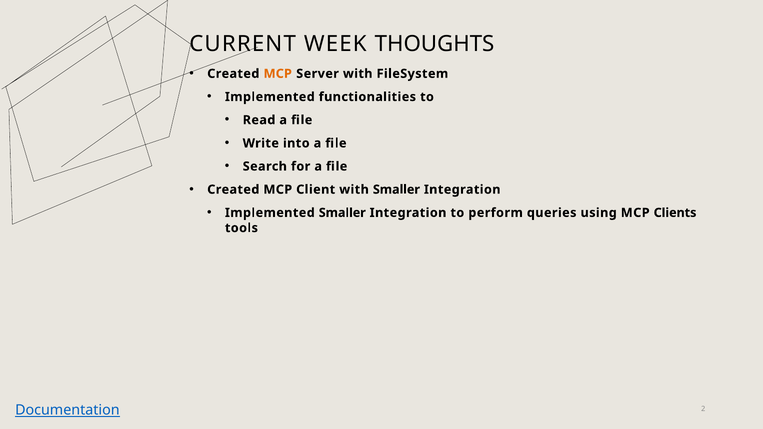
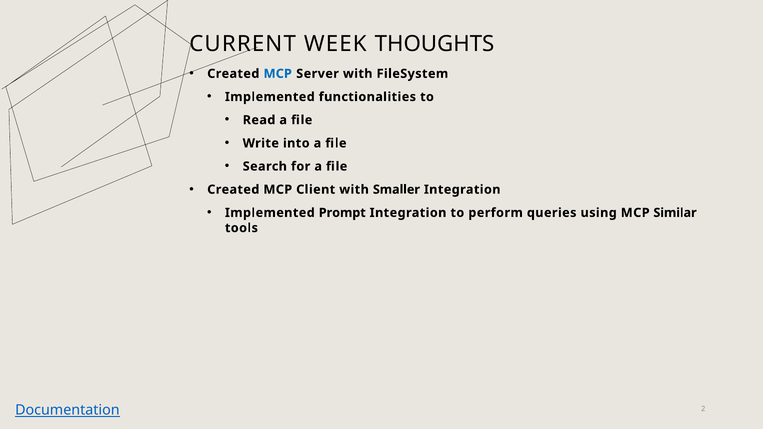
MCP at (278, 74) colour: orange -> blue
Implemented Smaller: Smaller -> Prompt
Clients: Clients -> Similar
